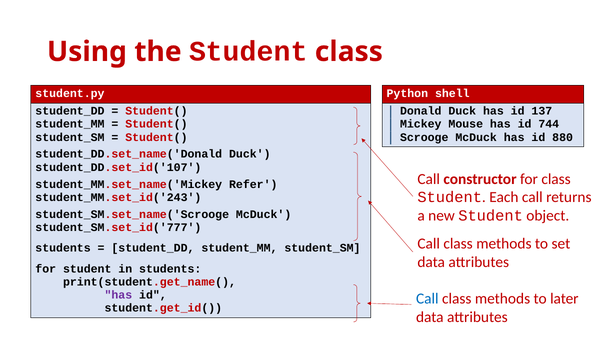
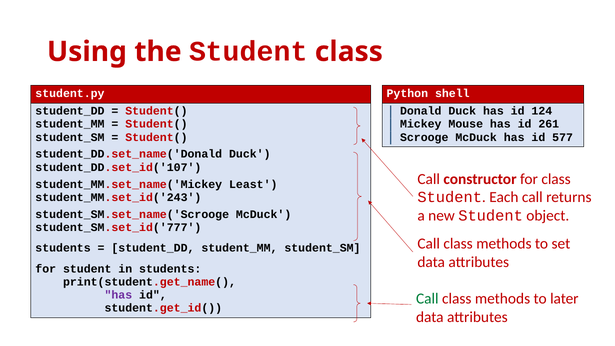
137: 137 -> 124
744: 744 -> 261
880: 880 -> 577
Refer: Refer -> Least
Call at (427, 299) colour: blue -> green
